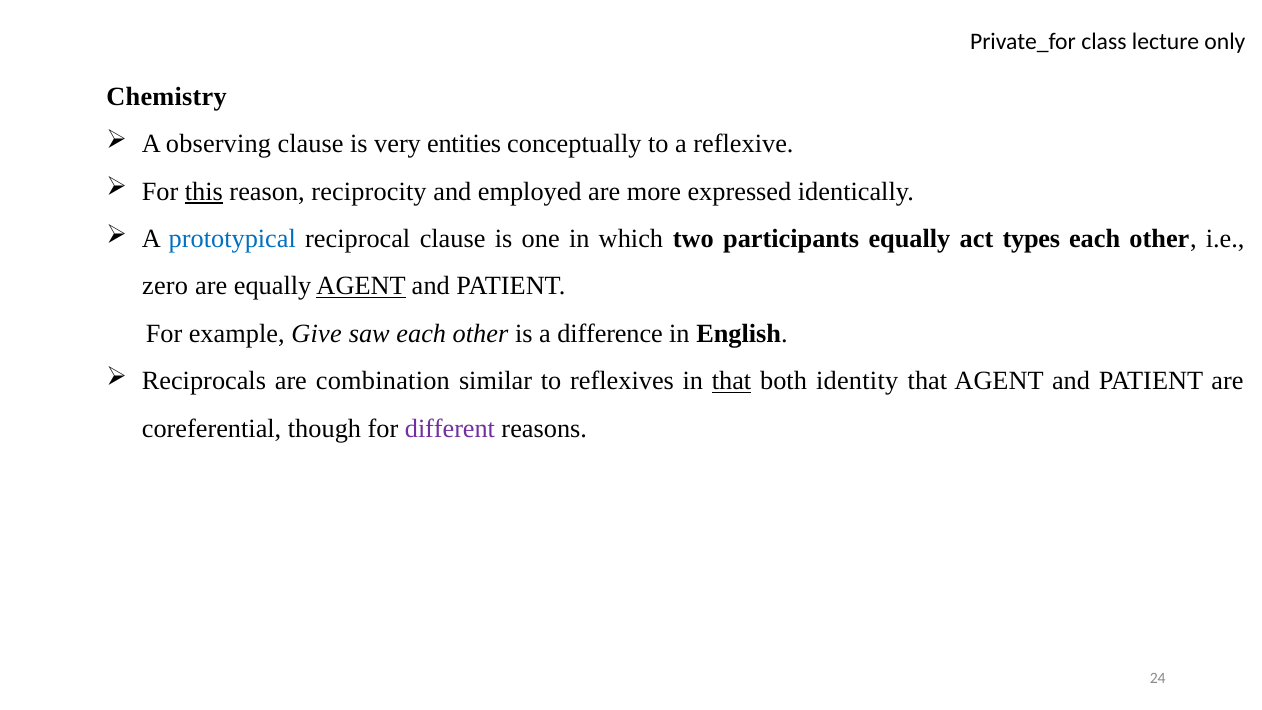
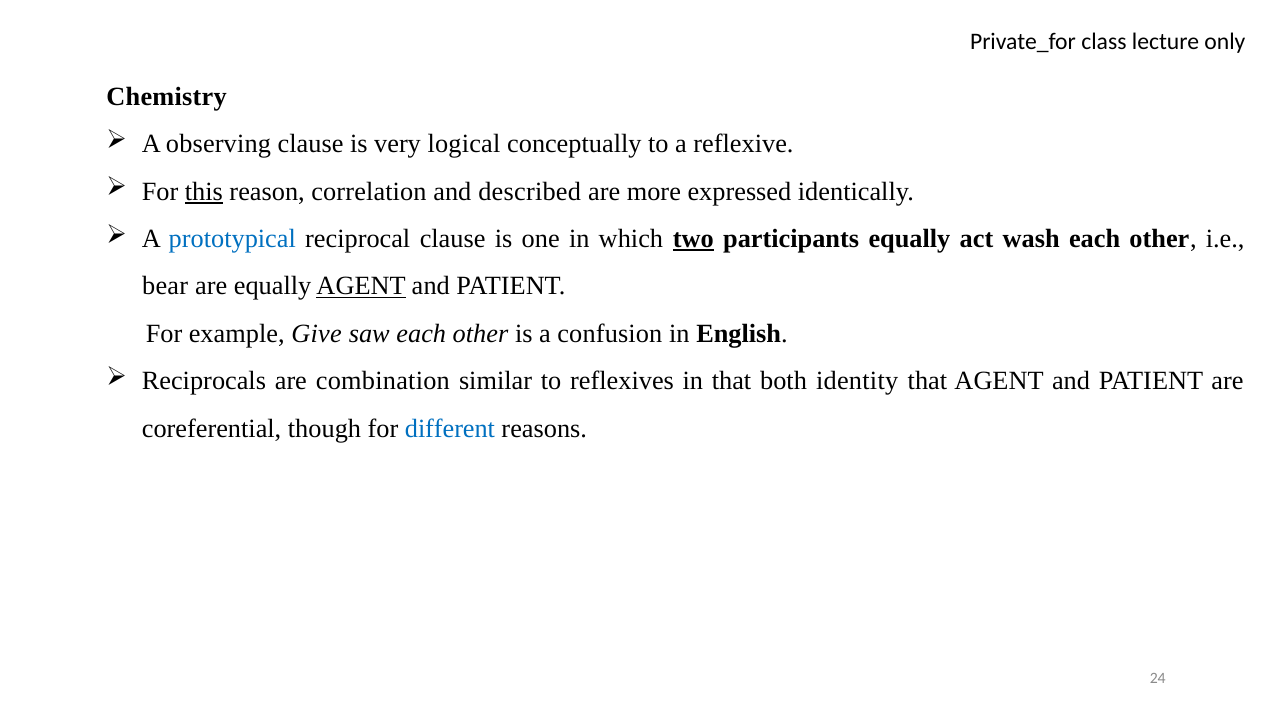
entities: entities -> logical
reciprocity: reciprocity -> correlation
employed: employed -> described
two underline: none -> present
types: types -> wash
zero: zero -> bear
difference: difference -> confusion
that at (732, 381) underline: present -> none
different colour: purple -> blue
